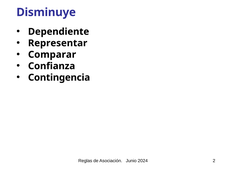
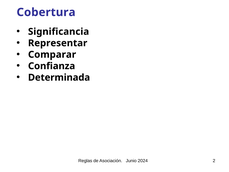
Disminuye: Disminuye -> Cobertura
Dependiente: Dependiente -> Significancia
Contingencia: Contingencia -> Determinada
